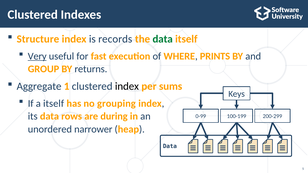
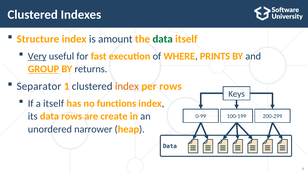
records: records -> amount
GROUP underline: none -> present
Aggregate: Aggregate -> Separator
index at (127, 86) colour: black -> orange
per sums: sums -> rows
grouping: grouping -> functions
during: during -> create
